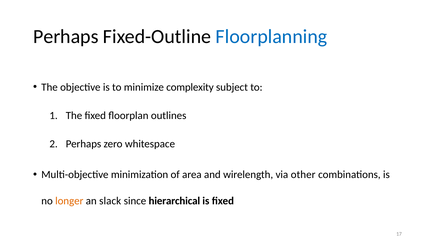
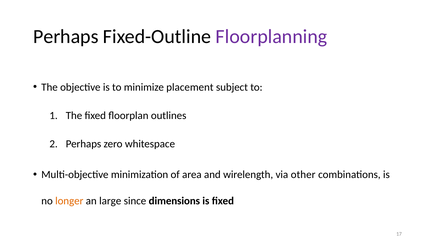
Floorplanning colour: blue -> purple
complexity: complexity -> placement
slack: slack -> large
hierarchical: hierarchical -> dimensions
